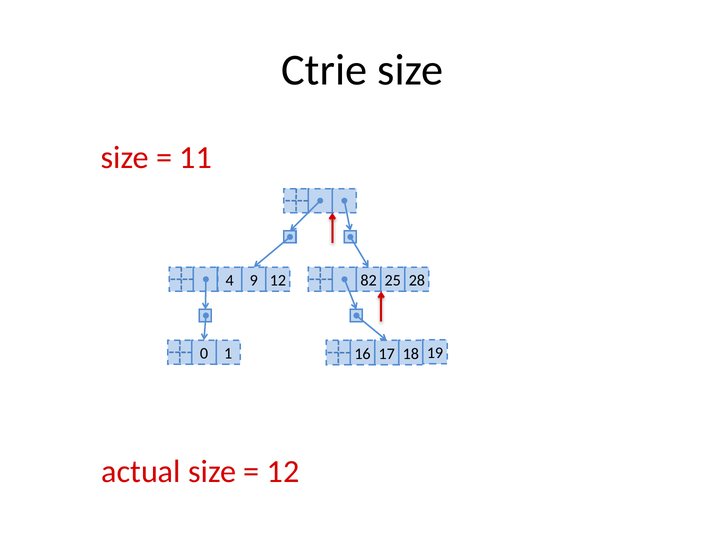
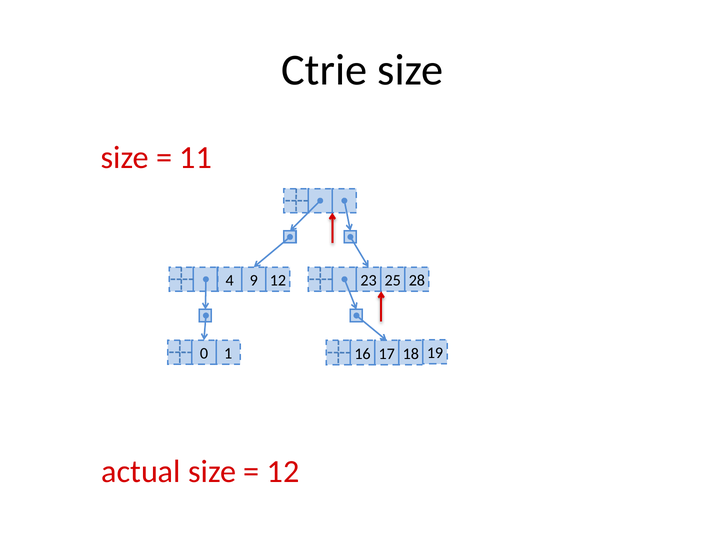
82: 82 -> 23
